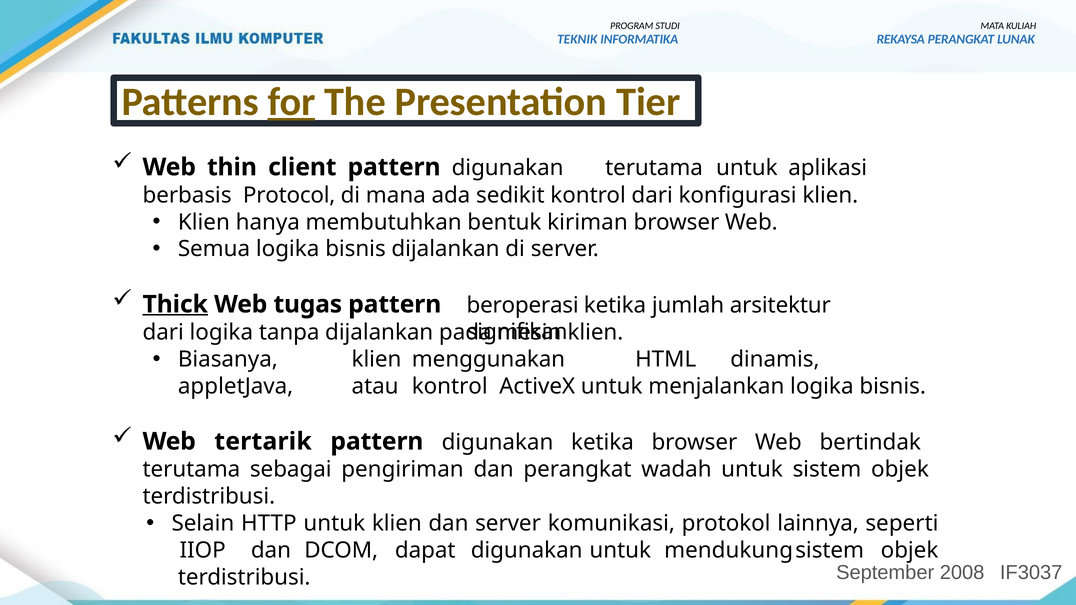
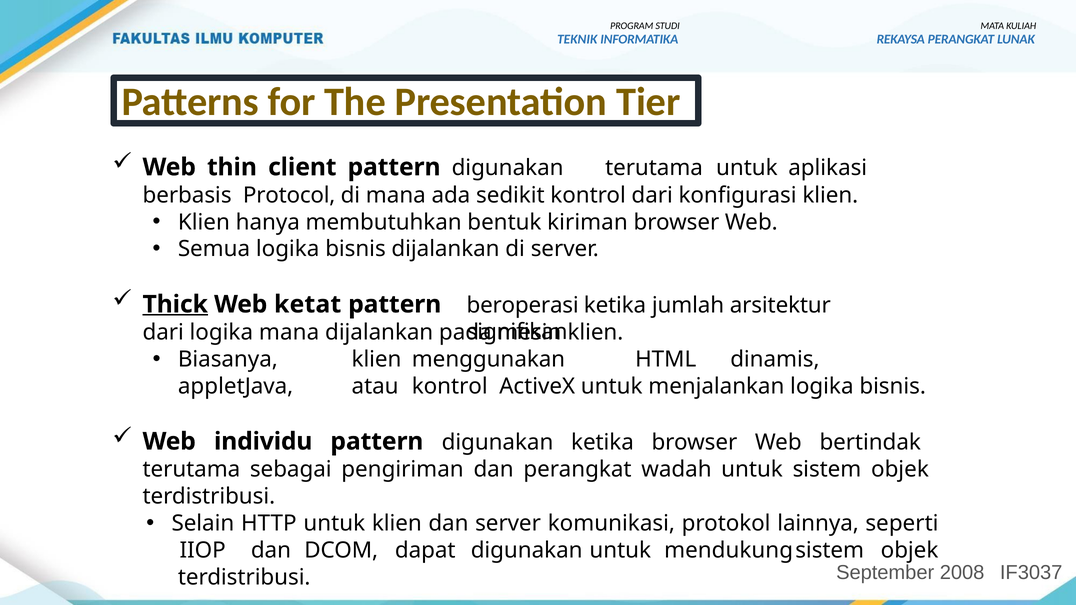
for underline: present -> none
tugas: tugas -> ketat
logika tanpa: tanpa -> mana
tertarik: tertarik -> individu
